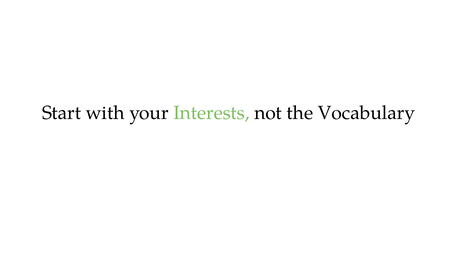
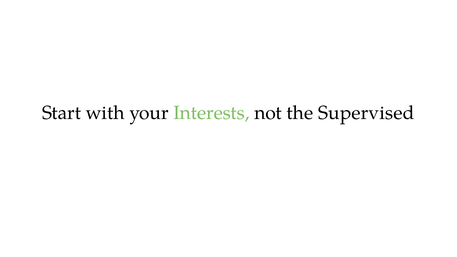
Vocabulary: Vocabulary -> Supervised
